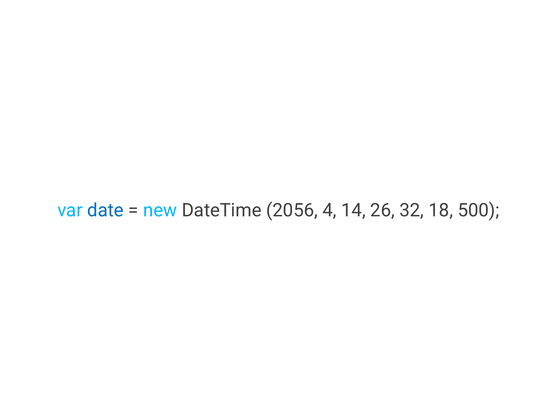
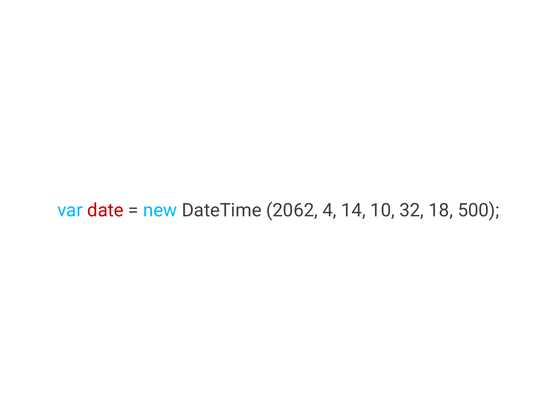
date colour: blue -> red
2056: 2056 -> 2062
26: 26 -> 10
